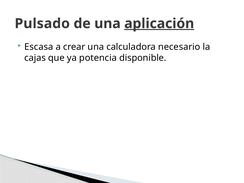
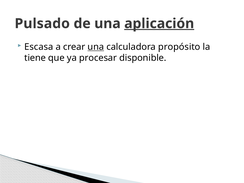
una at (96, 47) underline: none -> present
necesario: necesario -> propósito
cajas: cajas -> tiene
potencia: potencia -> procesar
